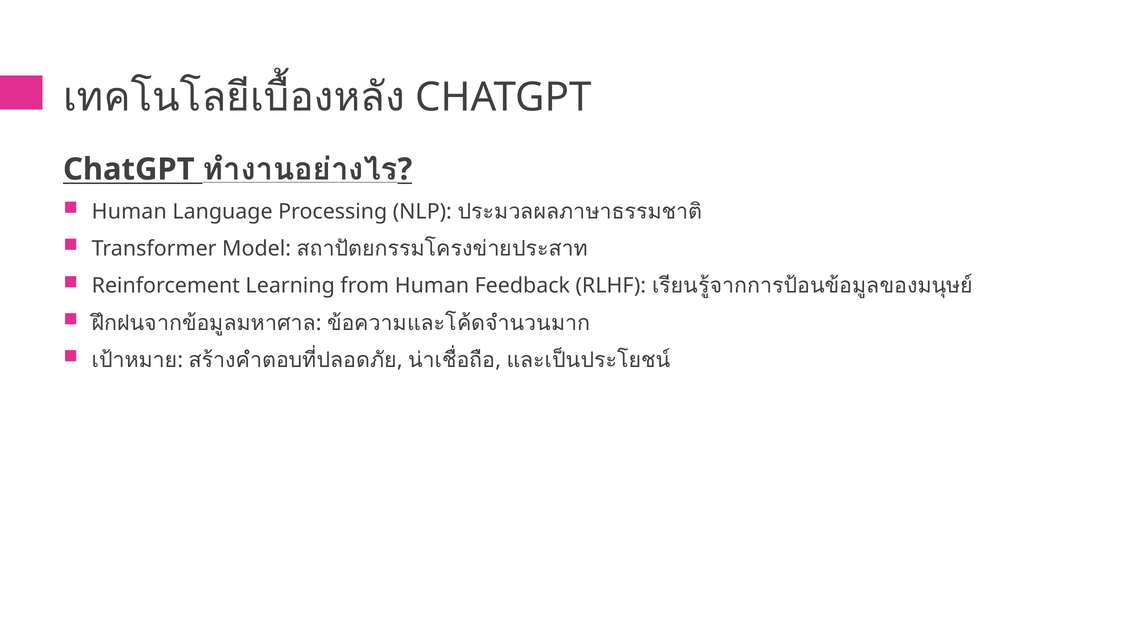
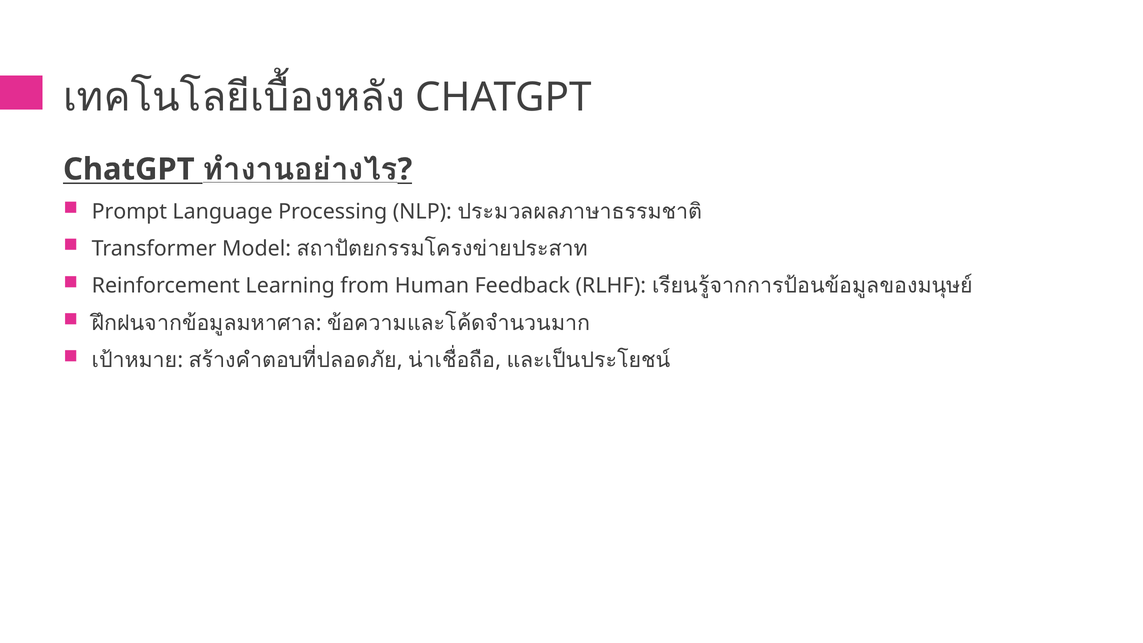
Human at (129, 212): Human -> Prompt
